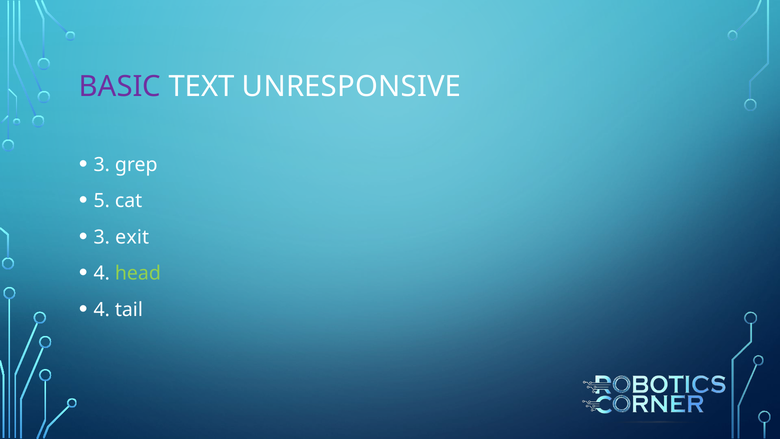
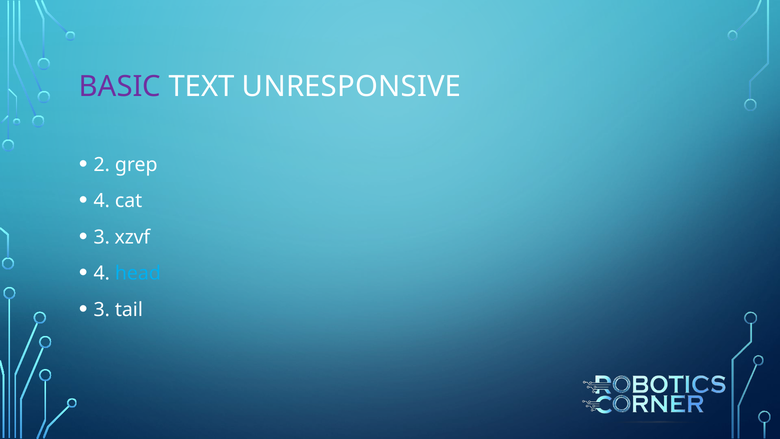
3 at (102, 165): 3 -> 2
5 at (102, 201): 5 -> 4
exit: exit -> xzvf
head colour: light green -> light blue
4 at (102, 309): 4 -> 3
